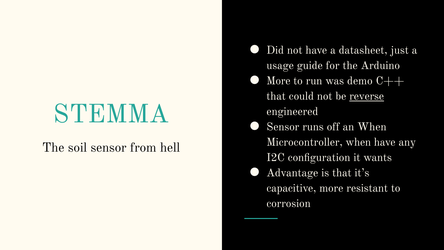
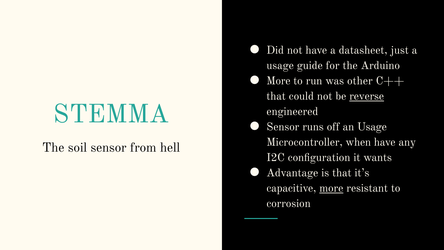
demo: demo -> other
an When: When -> Usage
more at (331, 188) underline: none -> present
